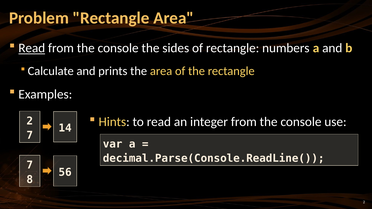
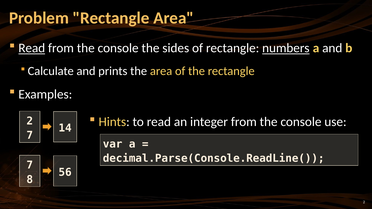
numbers underline: none -> present
